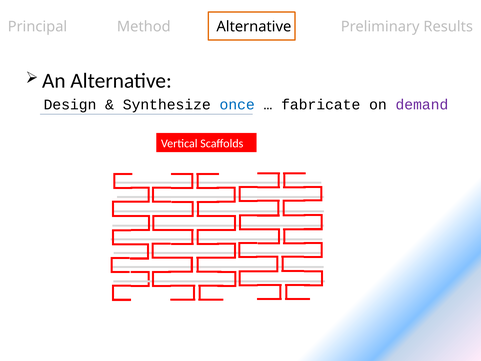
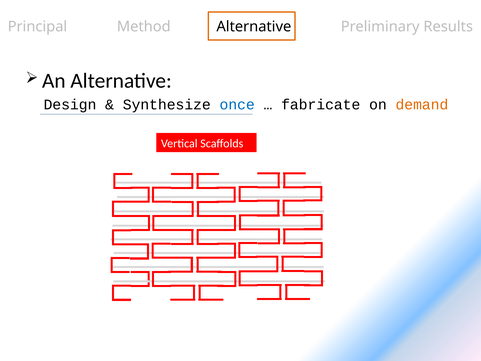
demand colour: purple -> orange
